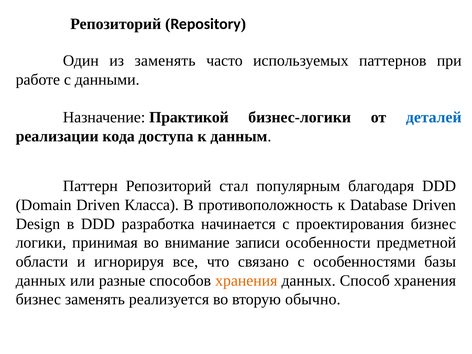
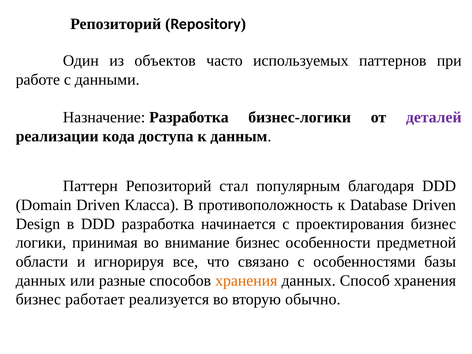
из заменять: заменять -> объектов
Назначение Практикой: Практикой -> Разработка
деталей colour: blue -> purple
внимание записи: записи -> бизнес
бизнес заменять: заменять -> работает
